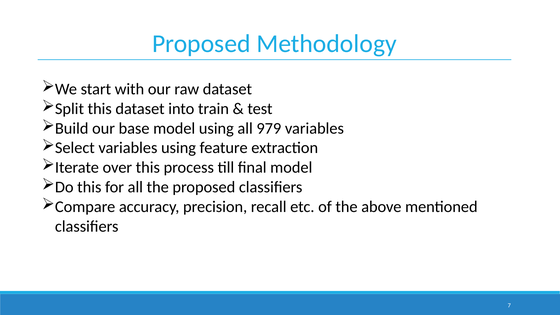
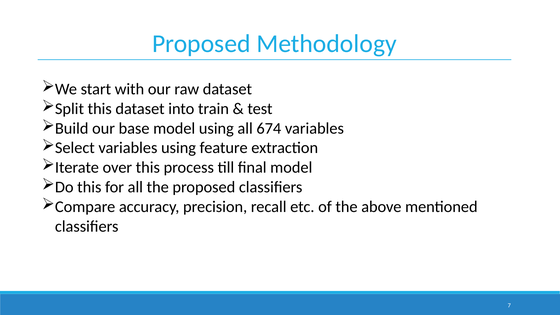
979: 979 -> 674
